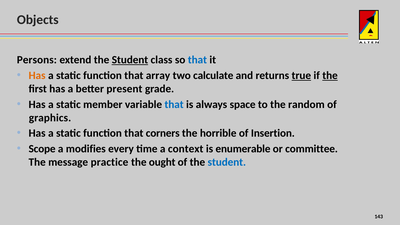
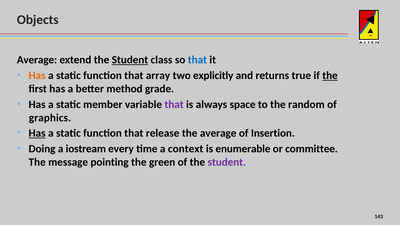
Persons at (37, 60): Persons -> Average
calculate: calculate -> explicitly
true underline: present -> none
present: present -> method
that at (174, 104) colour: blue -> purple
Has at (37, 133) underline: none -> present
corners: corners -> release
the horrible: horrible -> average
Scope: Scope -> Doing
modifies: modifies -> iostream
practice: practice -> pointing
ought: ought -> green
student at (227, 162) colour: blue -> purple
